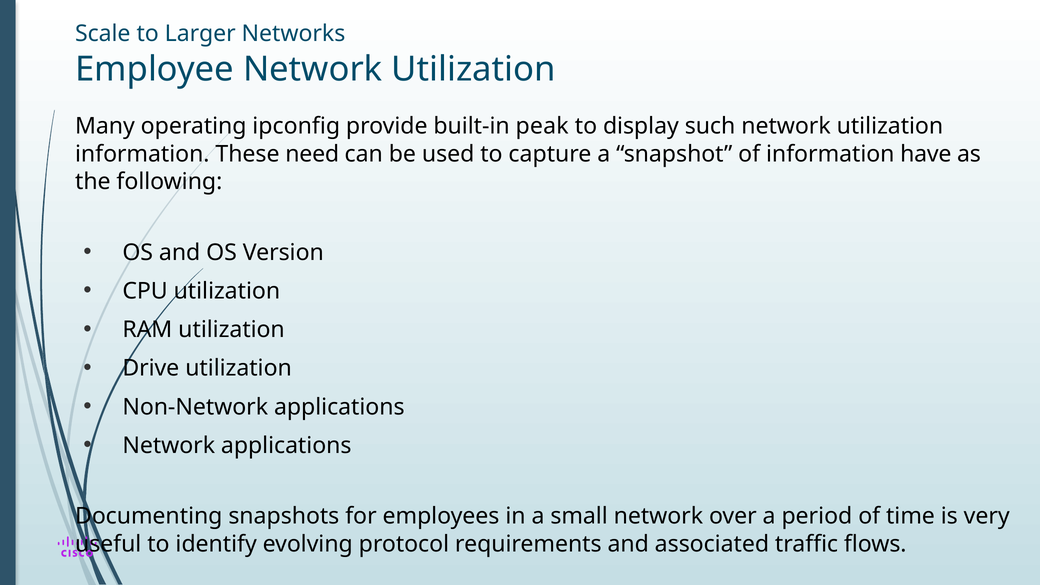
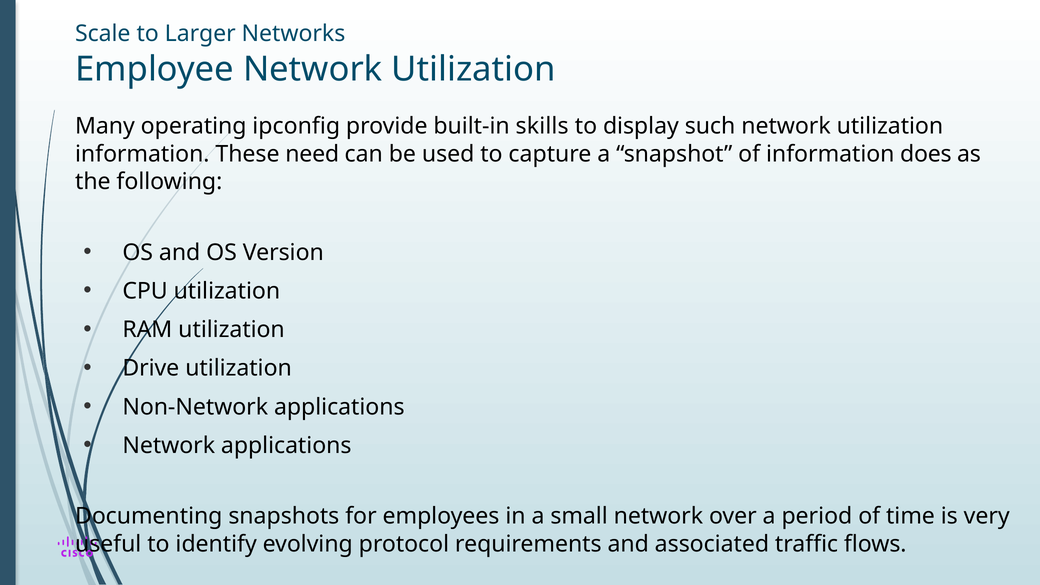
peak: peak -> skills
have: have -> does
